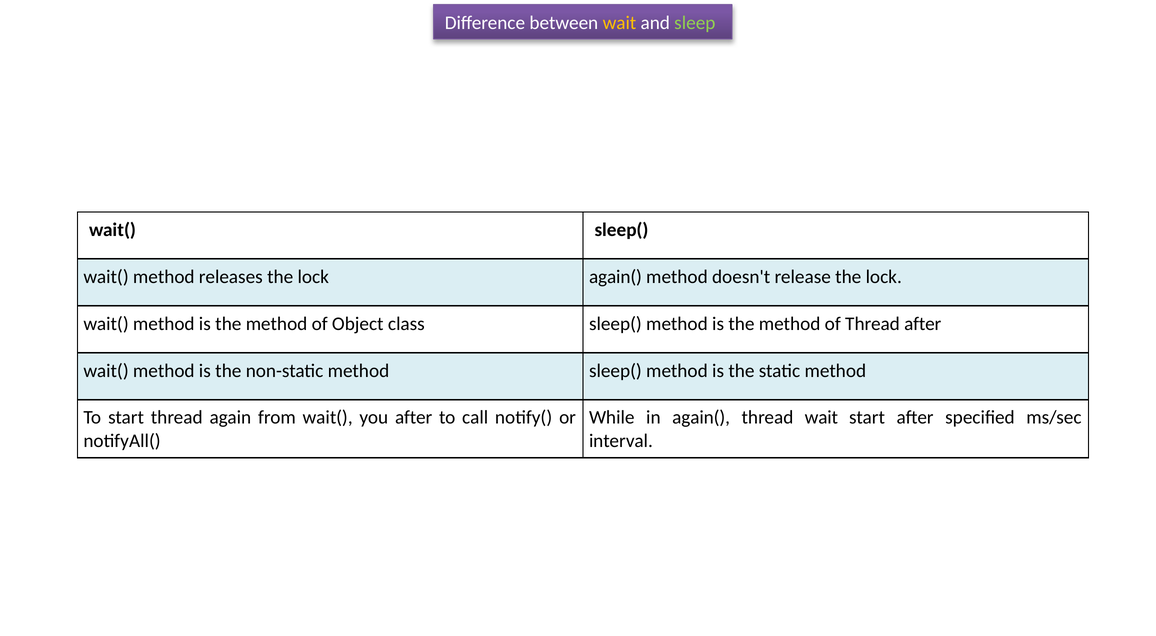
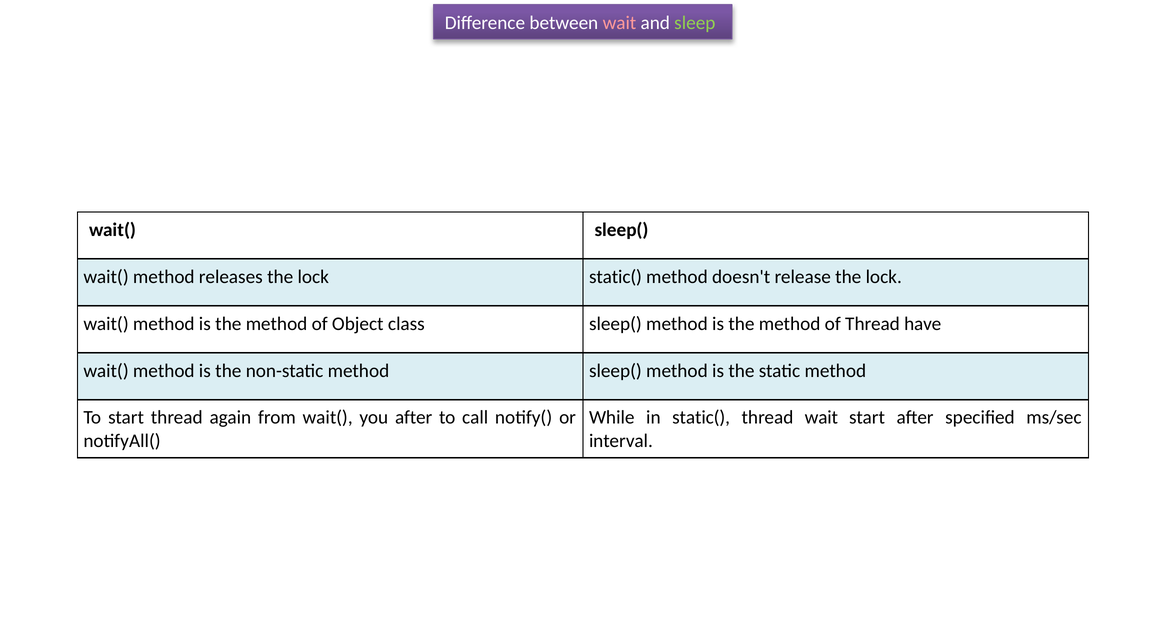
wait at (619, 23) colour: yellow -> pink
lock again(: again( -> static(
Thread after: after -> have
in again(: again( -> static(
